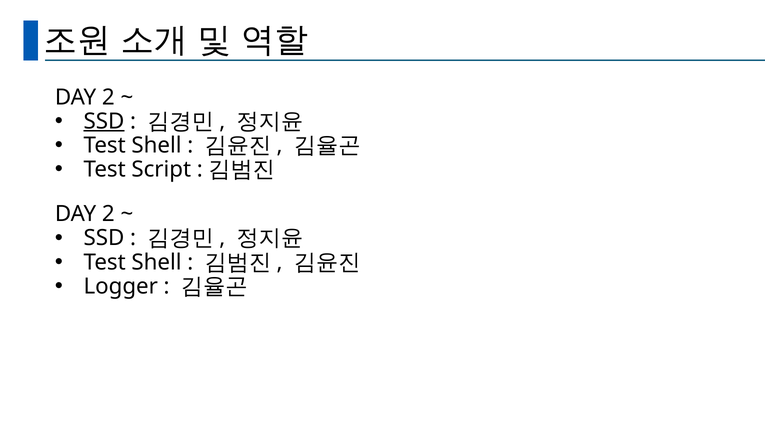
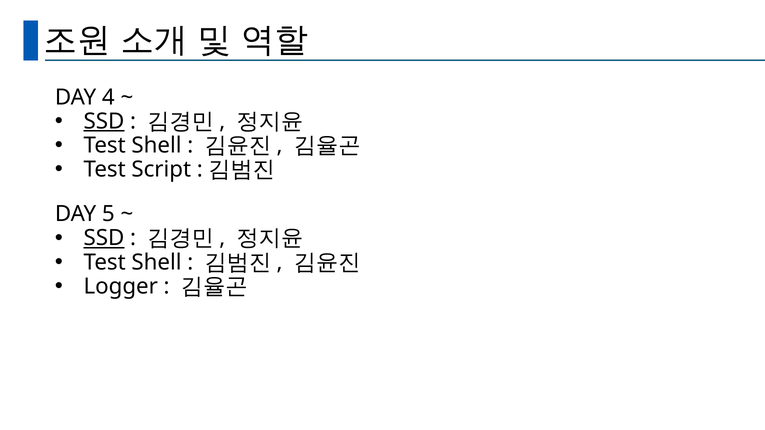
2 at (108, 97): 2 -> 4
2 at (108, 214): 2 -> 5
SSD at (104, 238) underline: none -> present
